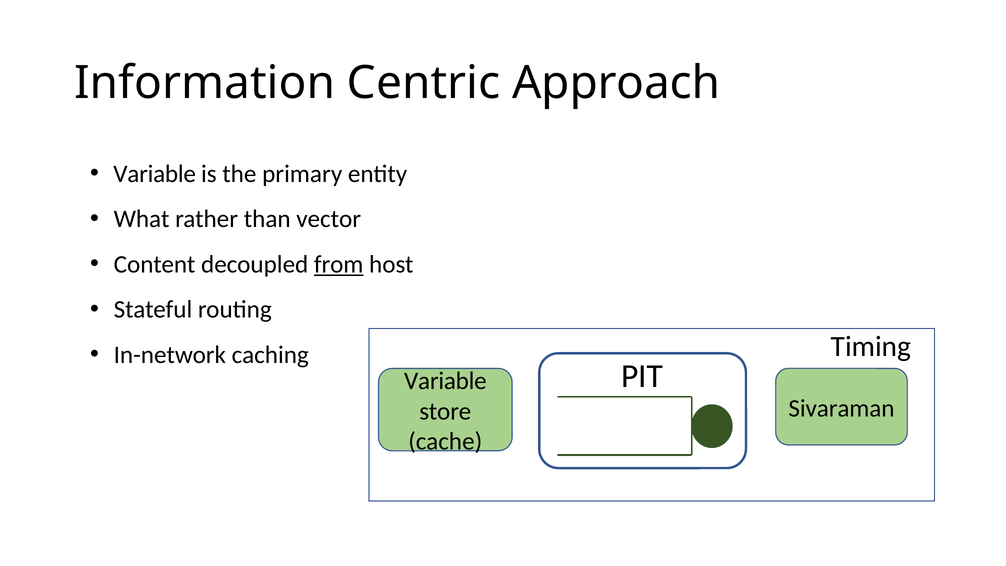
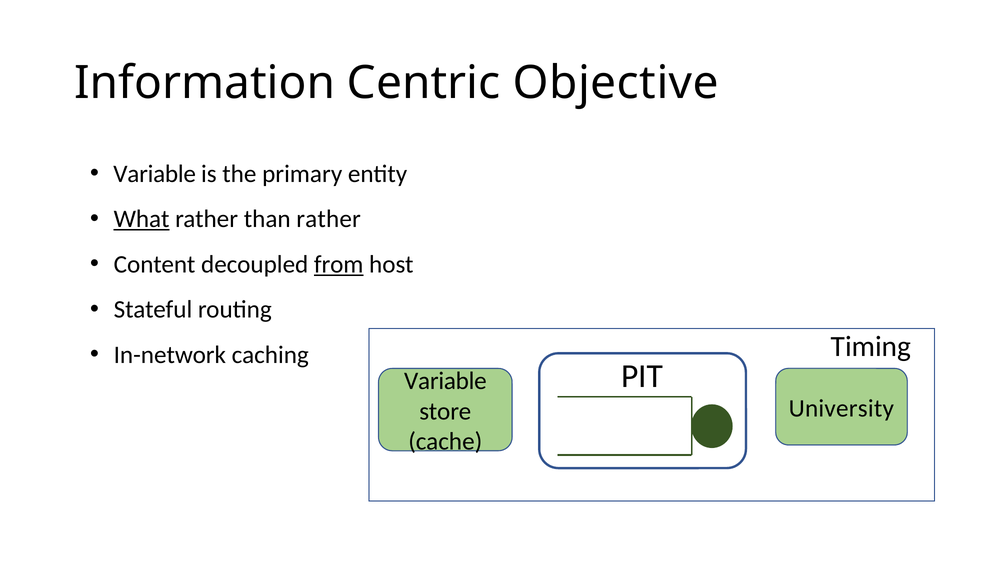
Approach: Approach -> Objective
What underline: none -> present
than vector: vector -> rather
Sivaraman: Sivaraman -> University
